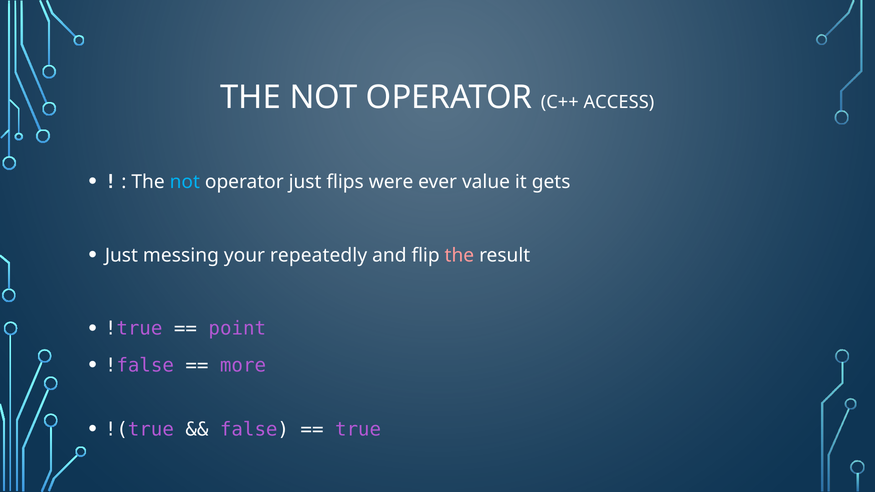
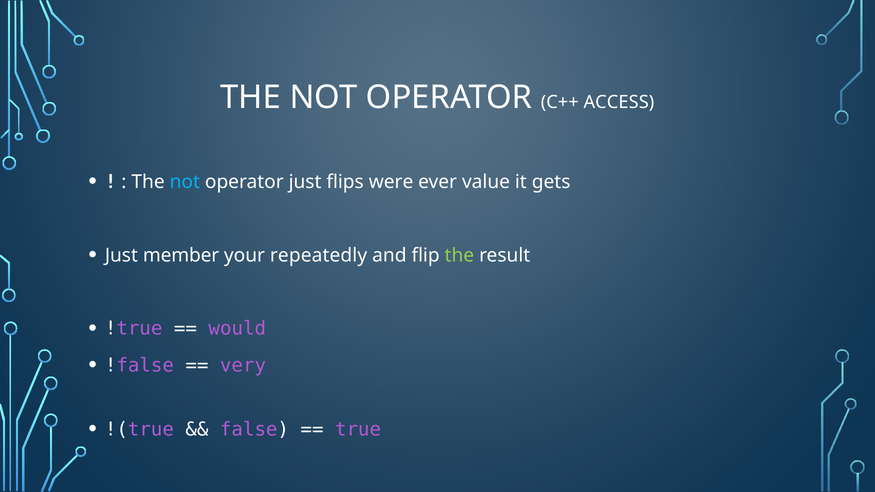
messing: messing -> member
the at (459, 255) colour: pink -> light green
point: point -> would
more: more -> very
